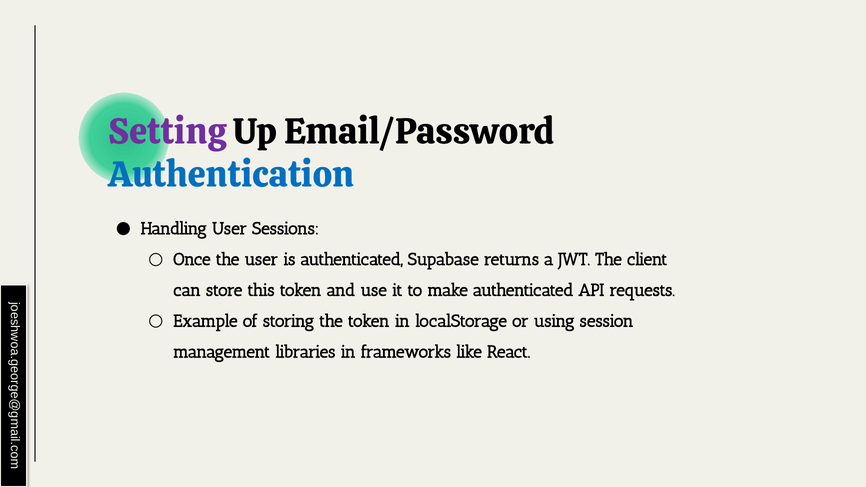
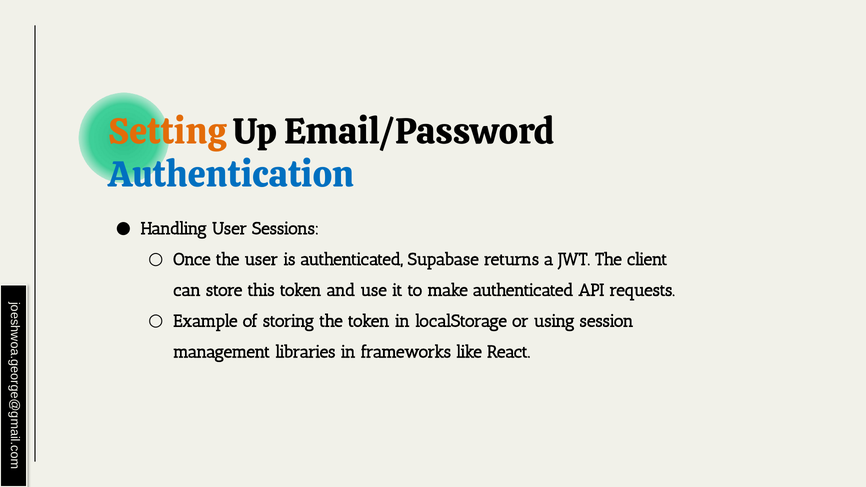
Setting colour: purple -> orange
